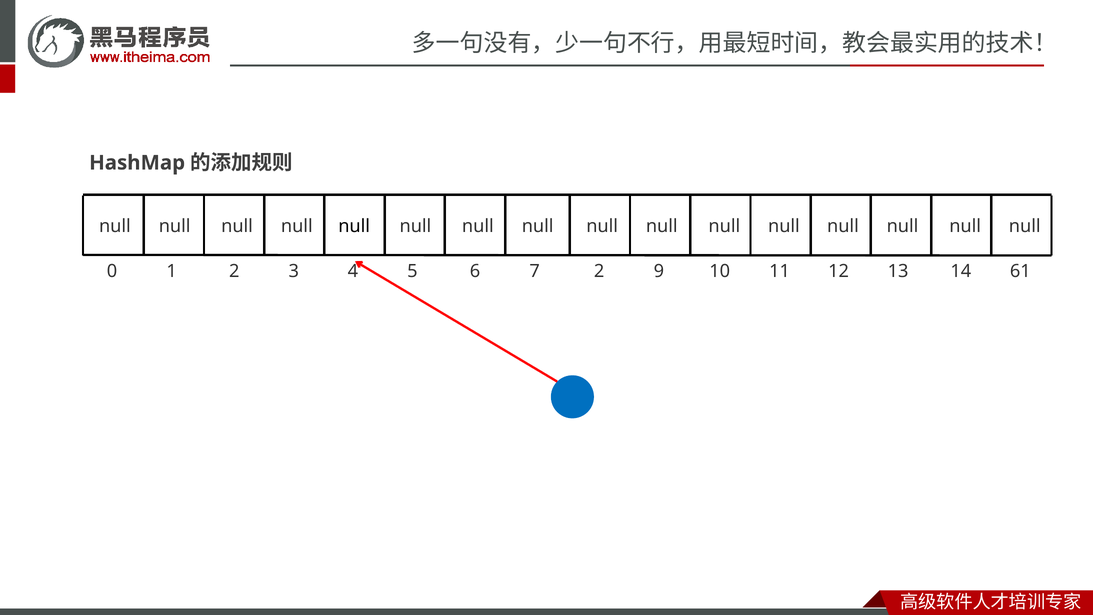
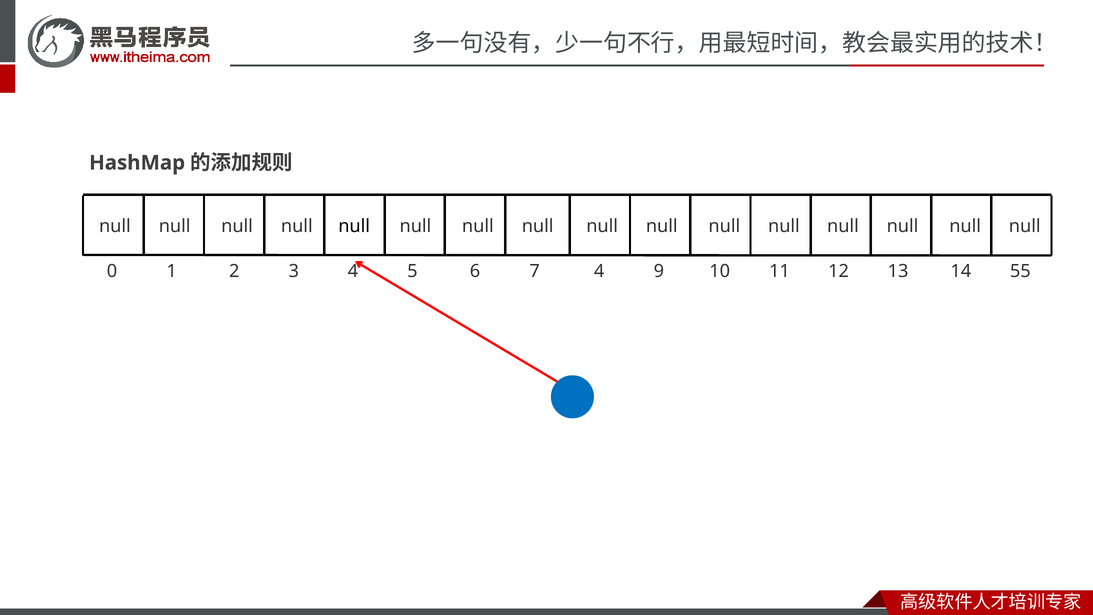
7 2: 2 -> 4
61: 61 -> 55
